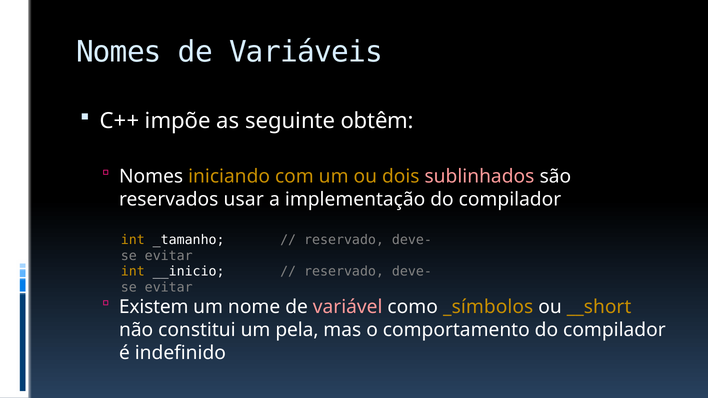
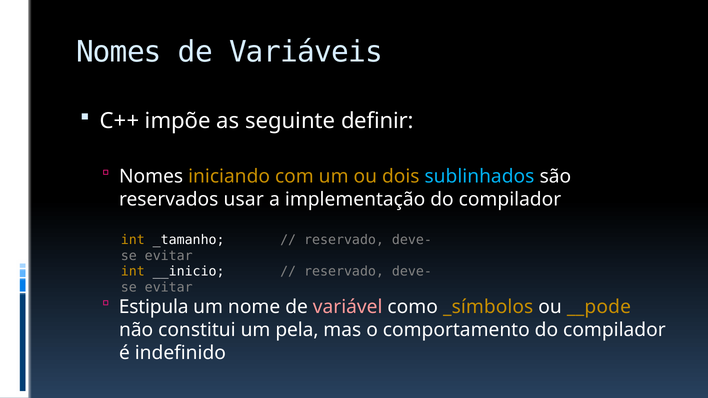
obtêm: obtêm -> definir
sublinhados colour: pink -> light blue
Existem: Existem -> Estipula
__short: __short -> __pode
